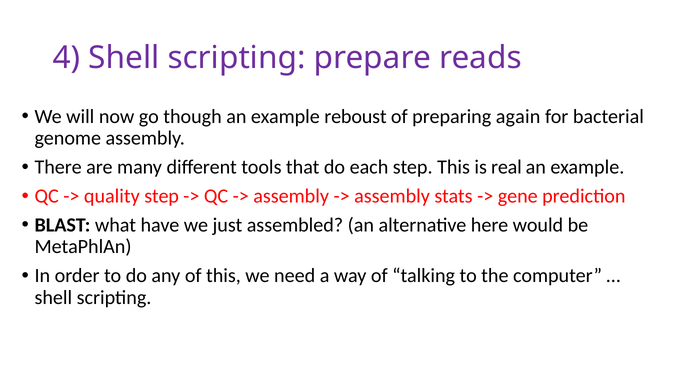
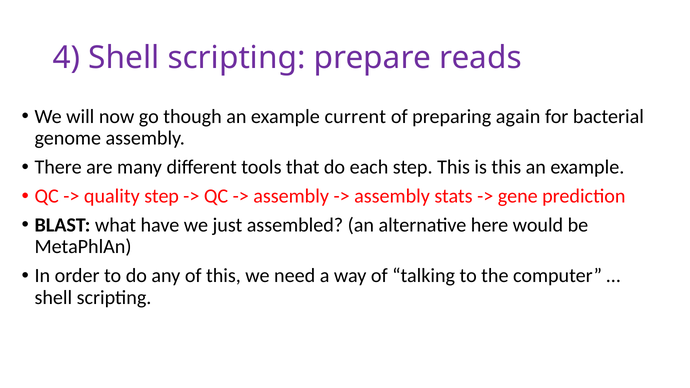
reboust: reboust -> current
is real: real -> this
